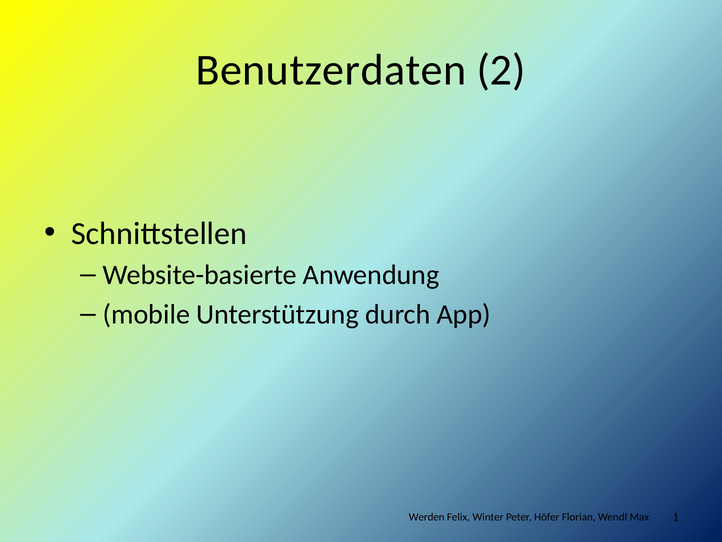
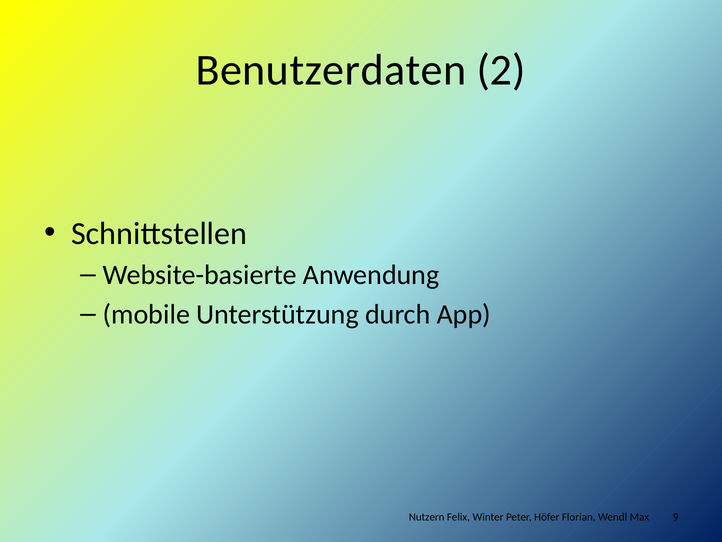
Werden: Werden -> Nutzern
1: 1 -> 9
